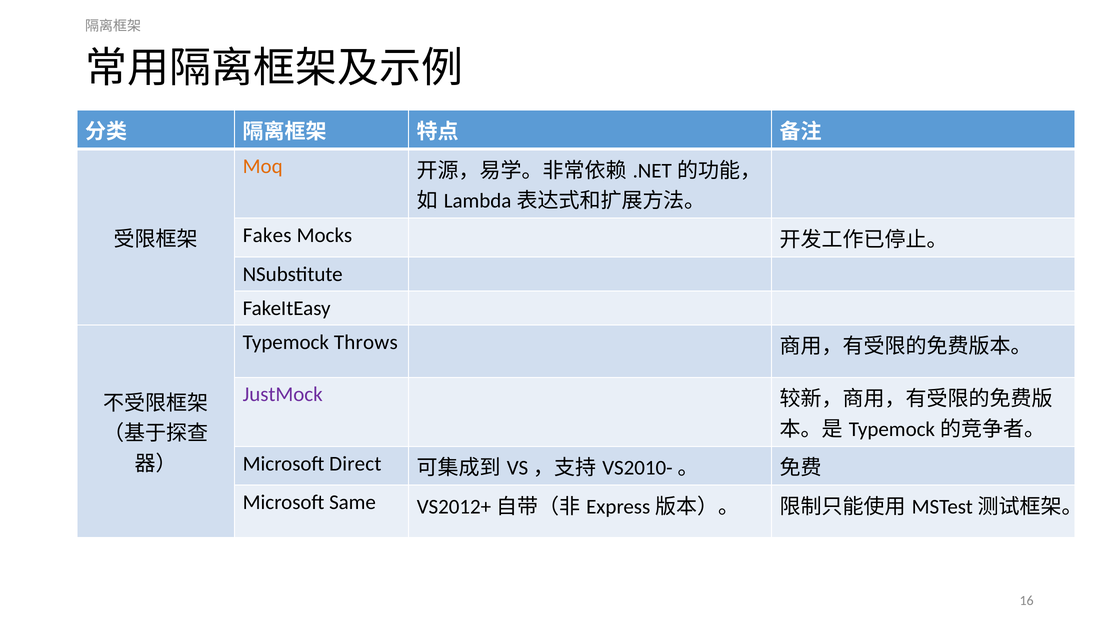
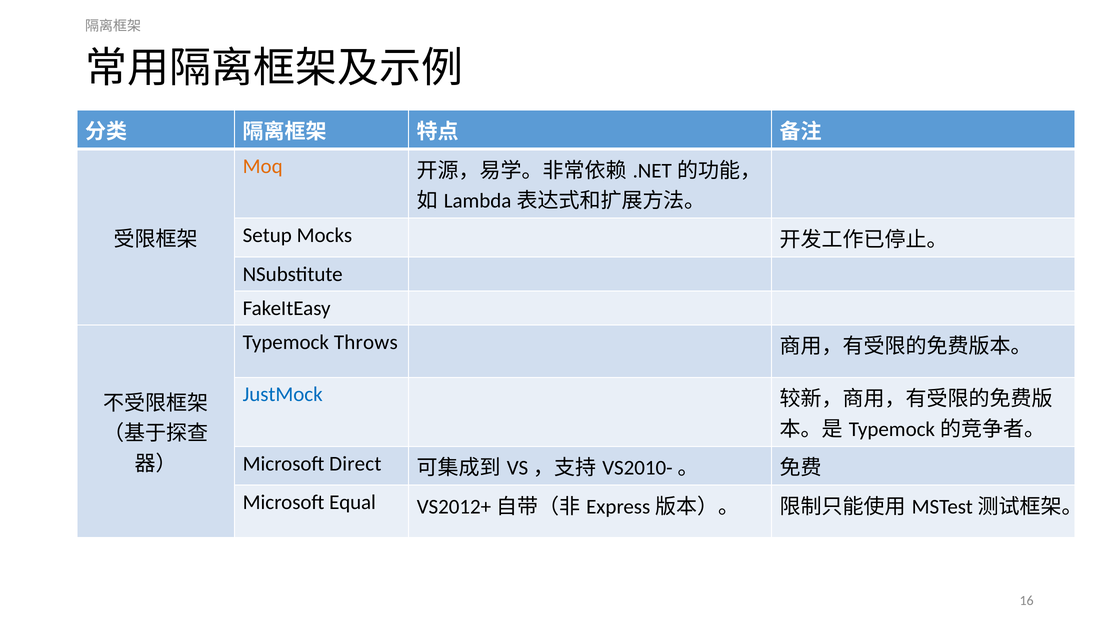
Fakes: Fakes -> Setup
JustMock colour: purple -> blue
Same: Same -> Equal
